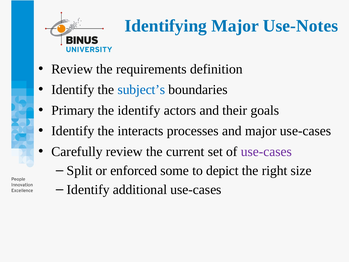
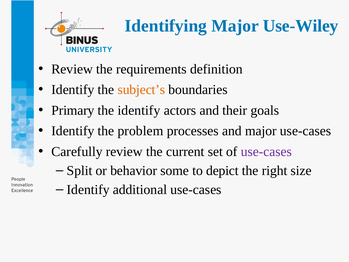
Use-Notes: Use-Notes -> Use-Wiley
subject’s colour: blue -> orange
interacts: interacts -> problem
enforced: enforced -> behavior
